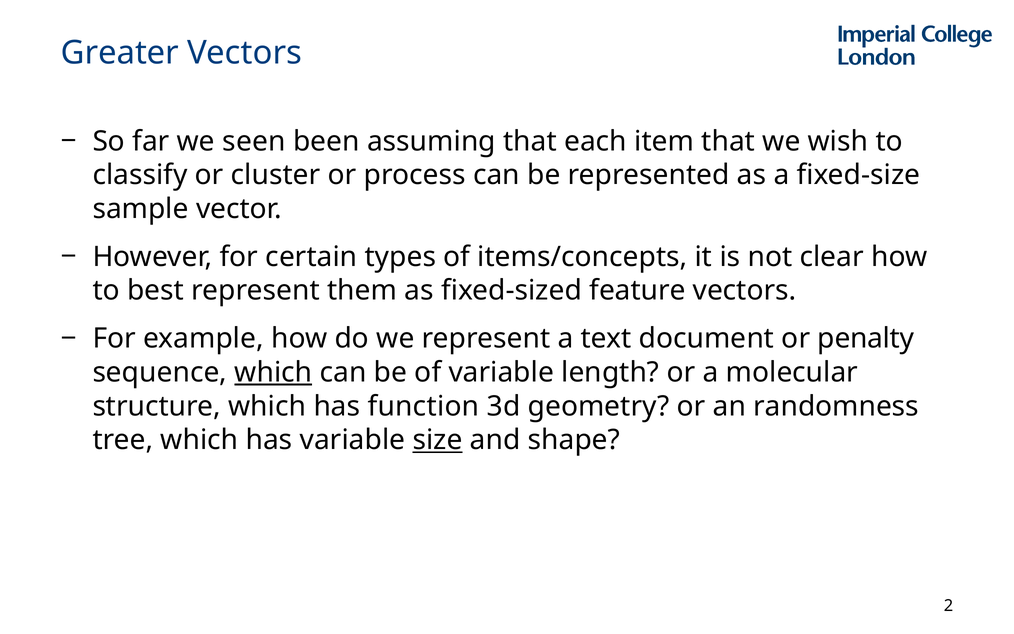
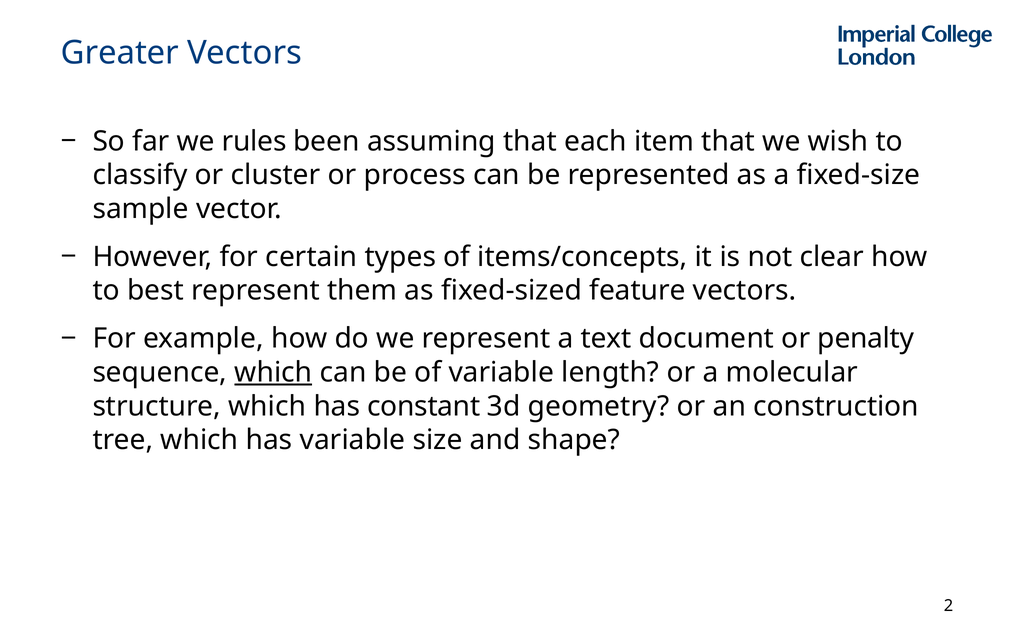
seen: seen -> rules
function: function -> constant
randomness: randomness -> construction
size underline: present -> none
